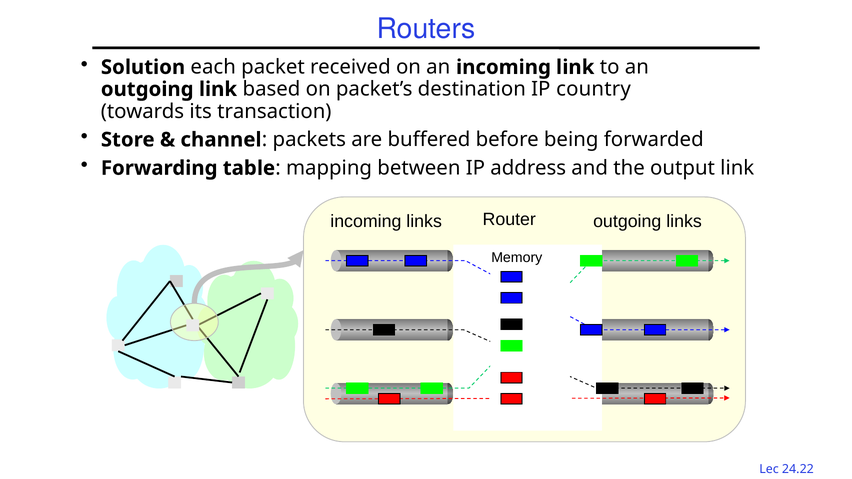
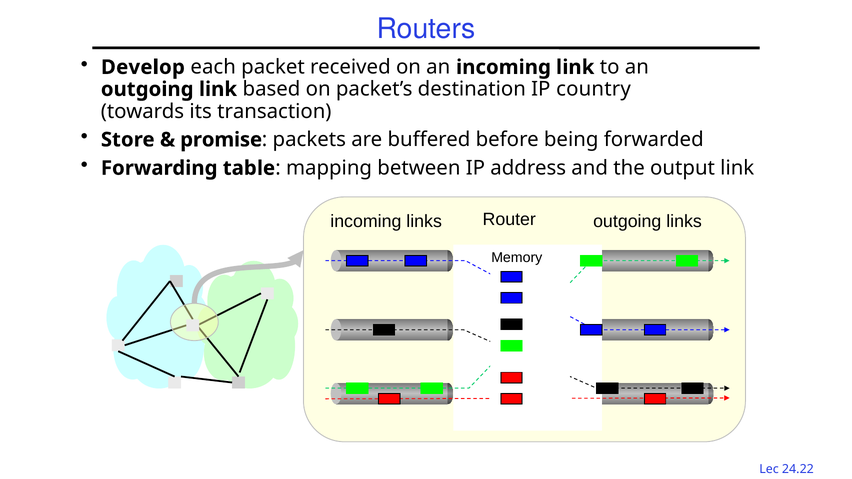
Solution: Solution -> Develop
channel: channel -> promise
